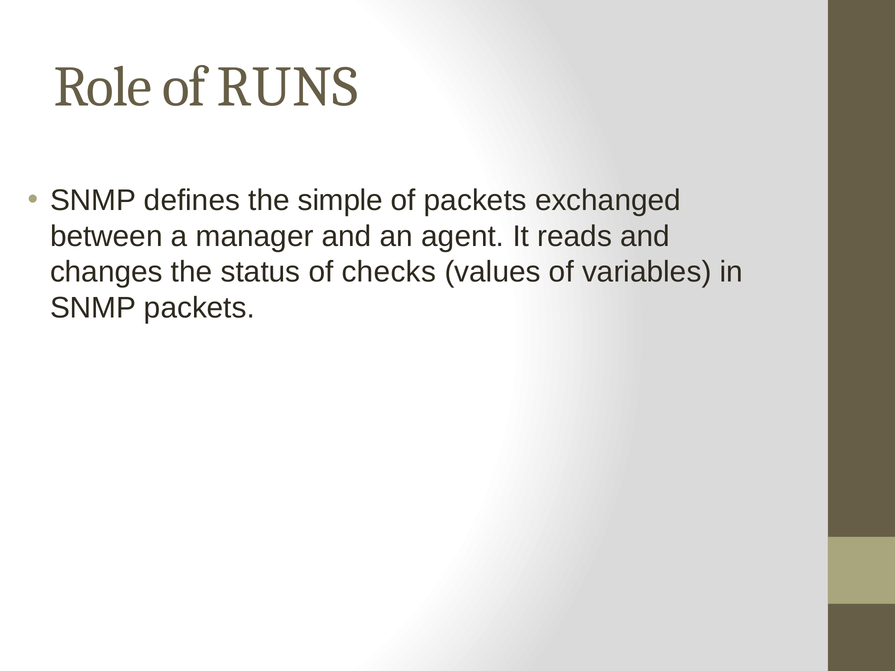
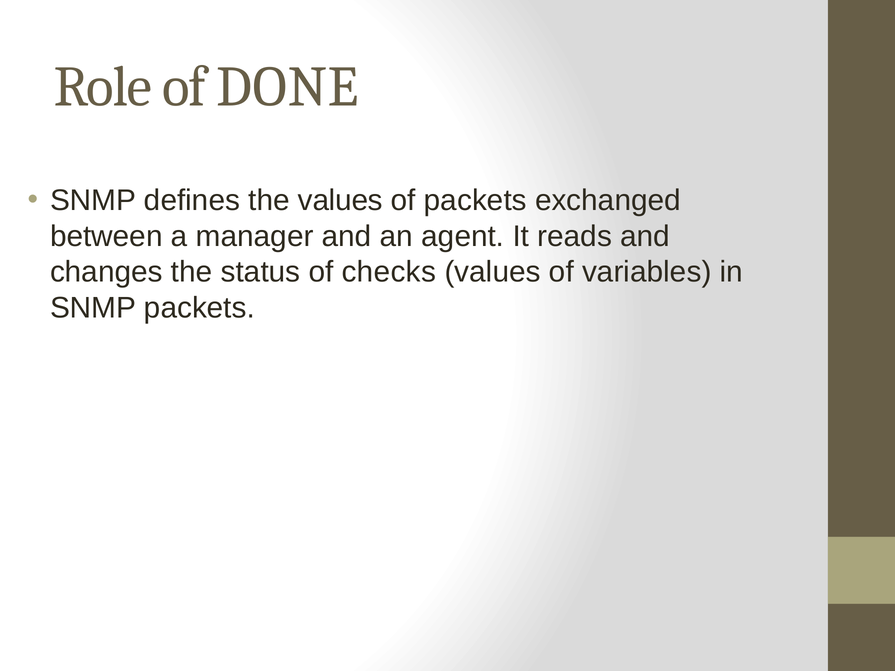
RUNS: RUNS -> DONE
the simple: simple -> values
